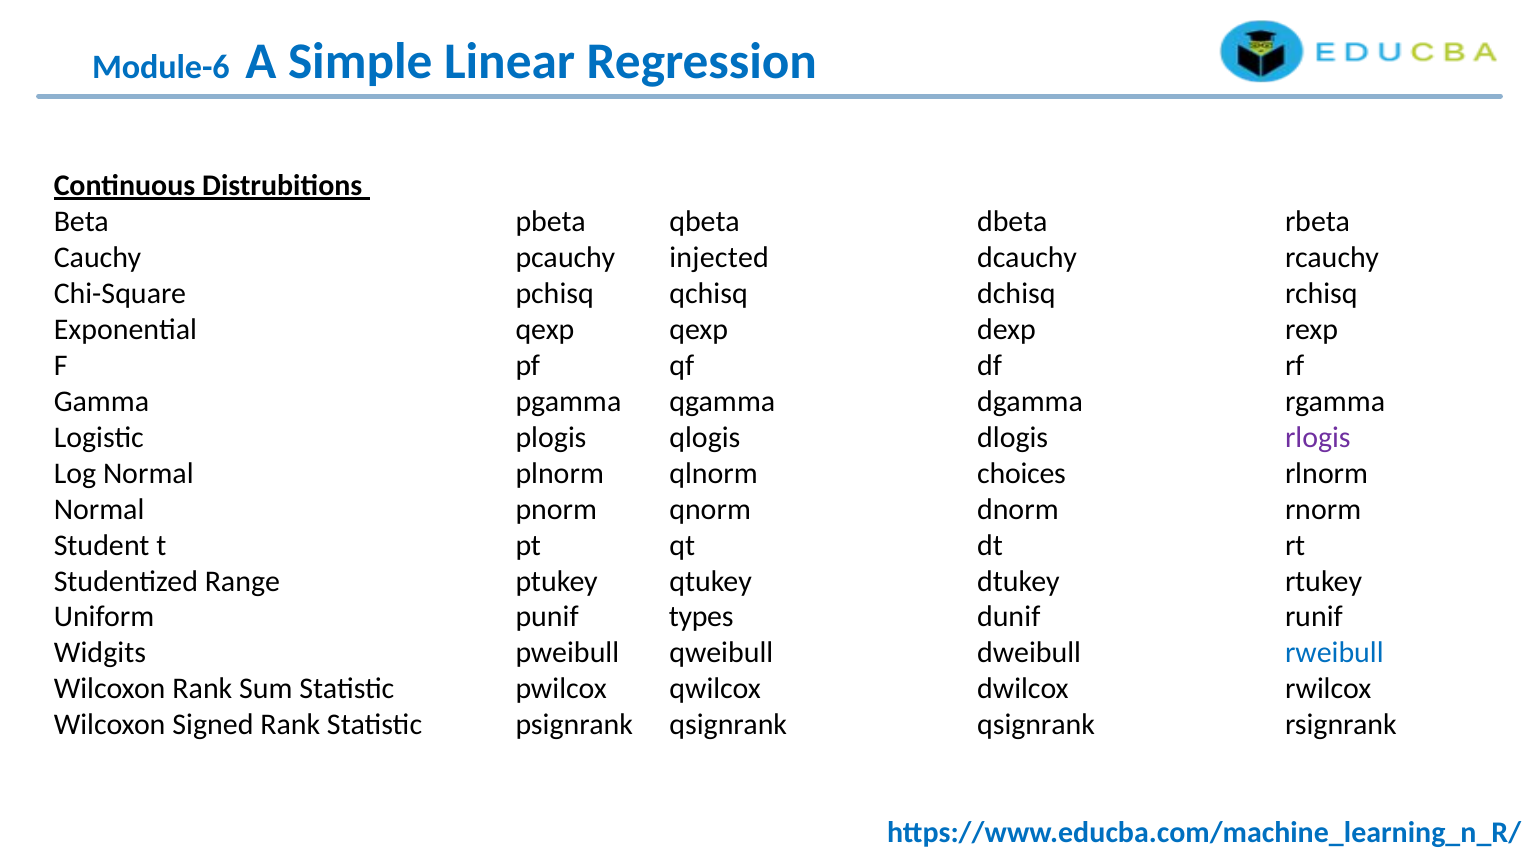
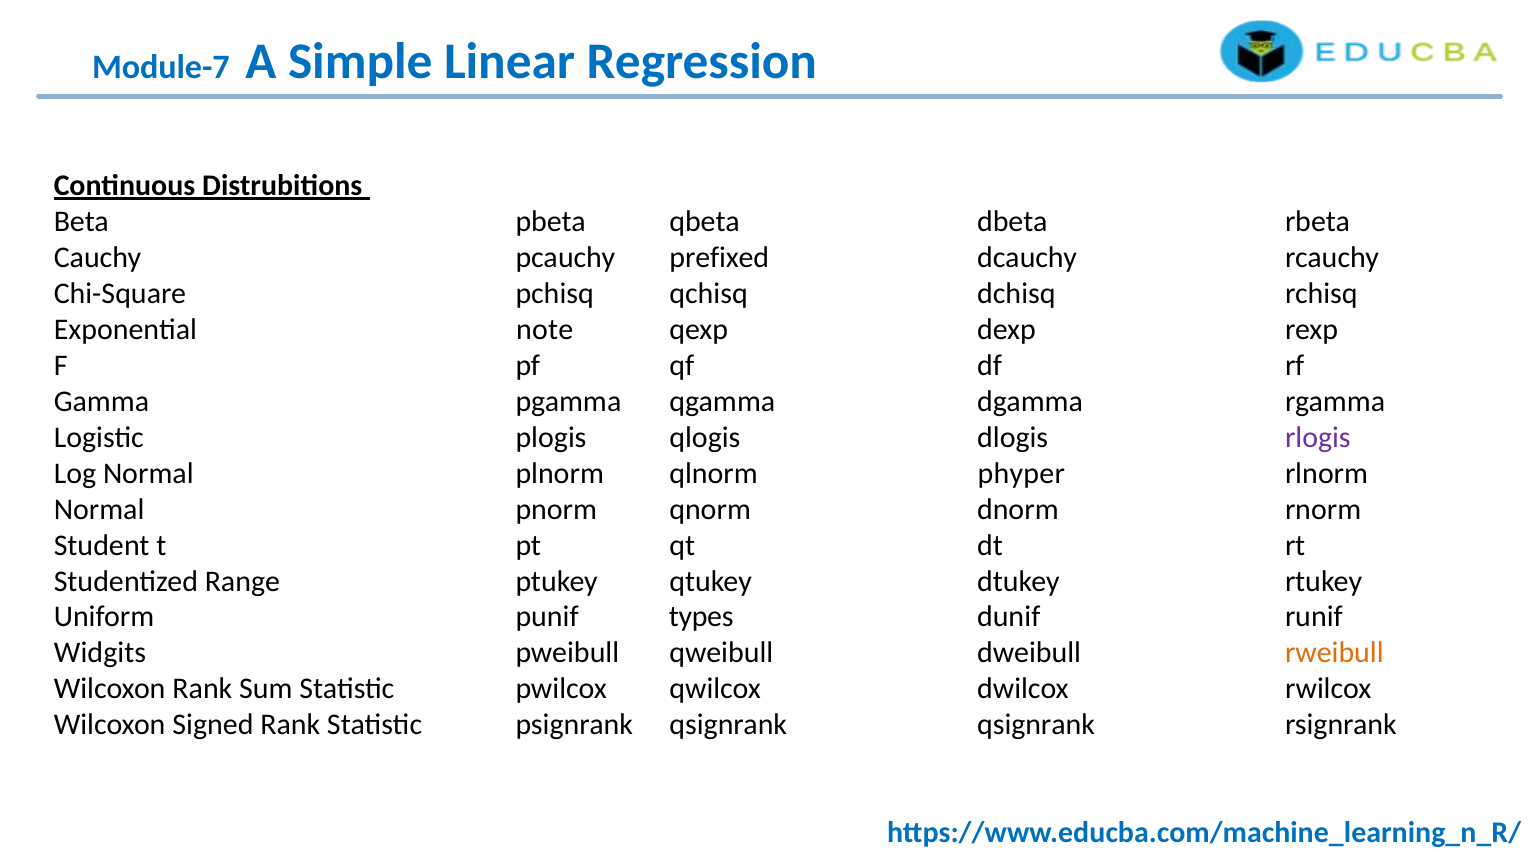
Module-6: Module-6 -> Module-7
injected: injected -> prefixed
Exponential qexp: qexp -> note
choices: choices -> phyper
rweibull colour: blue -> orange
